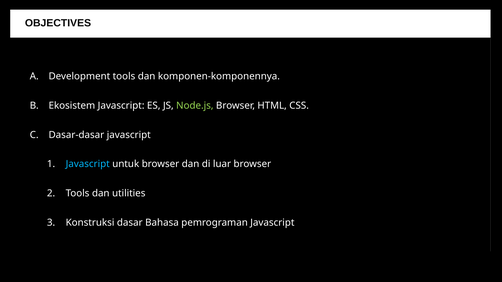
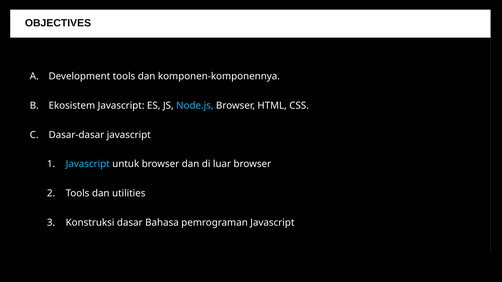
Node.js colour: light green -> light blue
